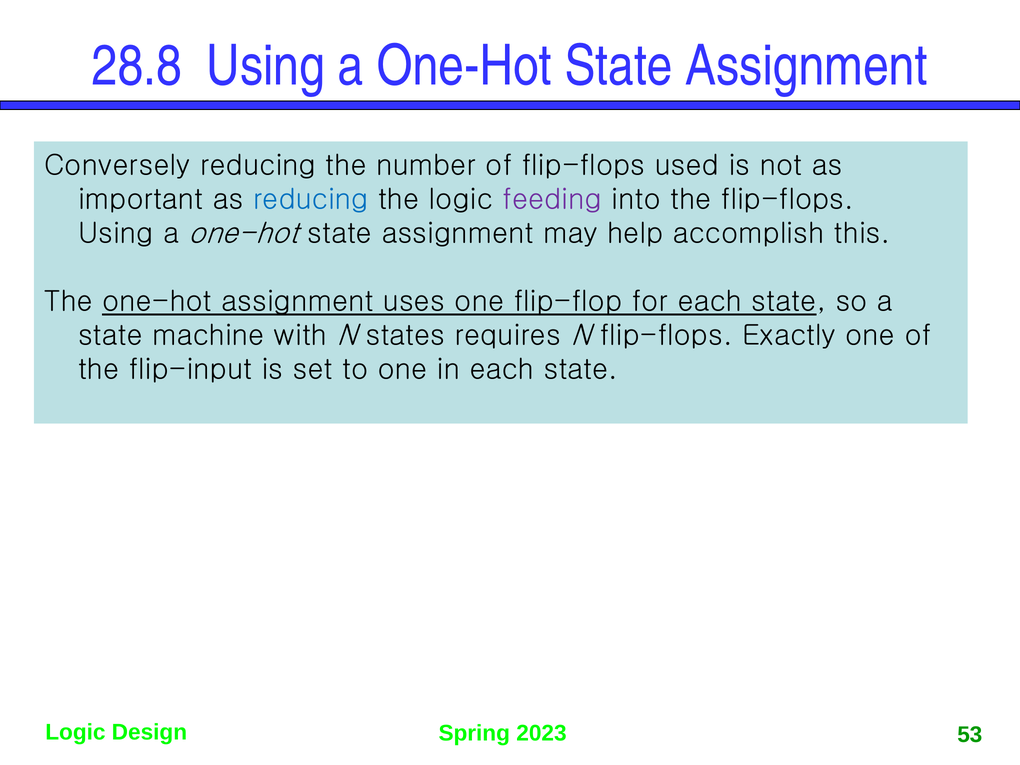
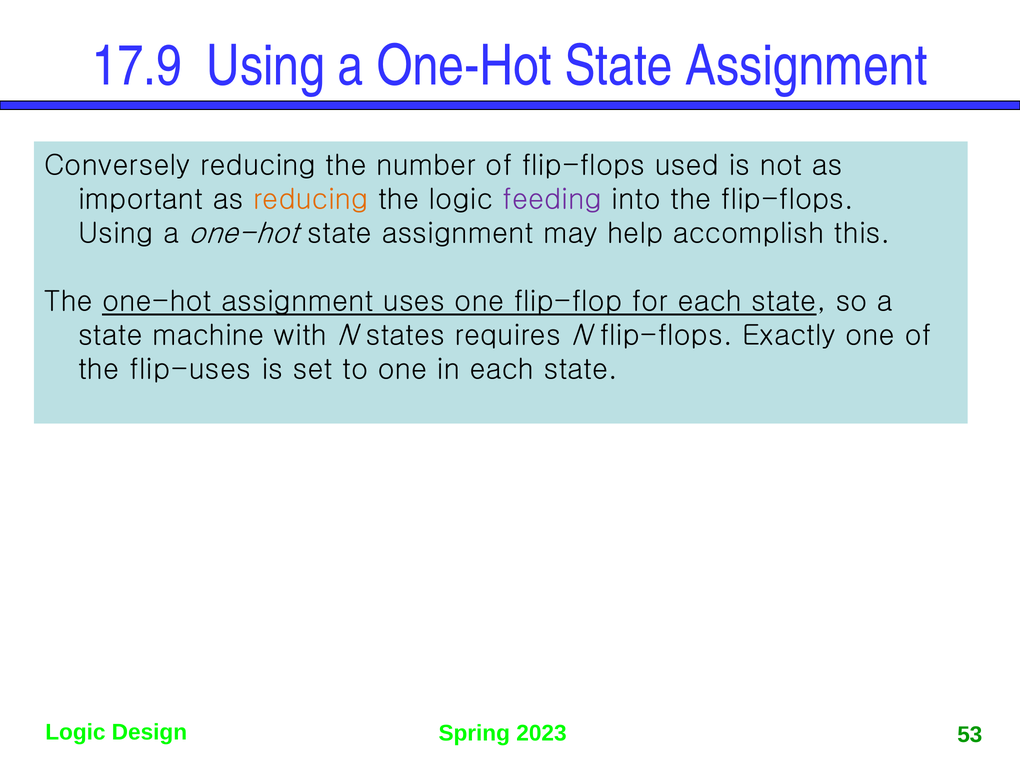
28.8: 28.8 -> 17.9
reducing at (311, 199) colour: blue -> orange
flip-input: flip-input -> flip-uses
